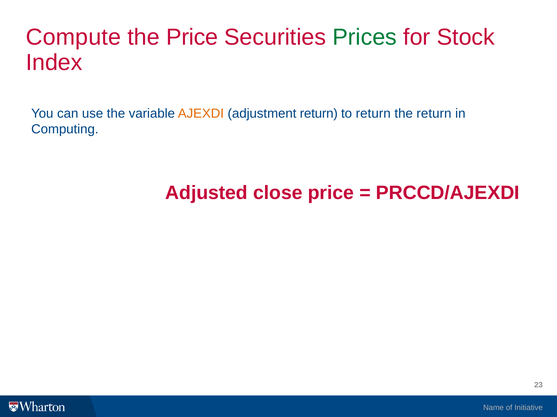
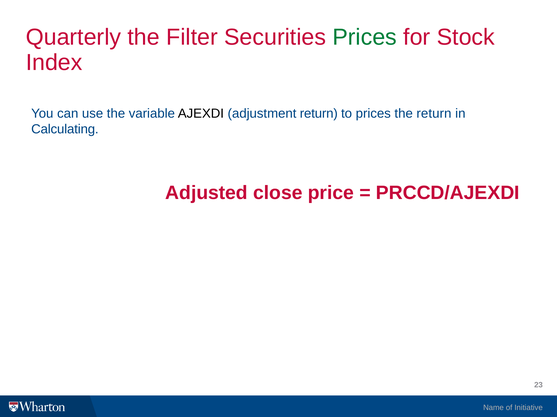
Compute: Compute -> Quarterly
the Price: Price -> Filter
AJEXDI colour: orange -> black
to return: return -> prices
Computing: Computing -> Calculating
